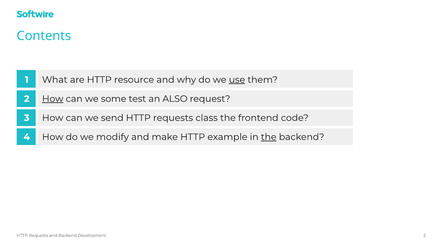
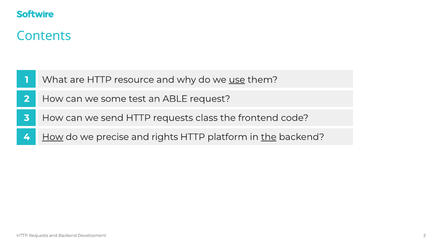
How at (53, 99) underline: present -> none
ALSO: ALSO -> ABLE
How at (53, 137) underline: none -> present
modify: modify -> precise
make: make -> rights
example: example -> platform
